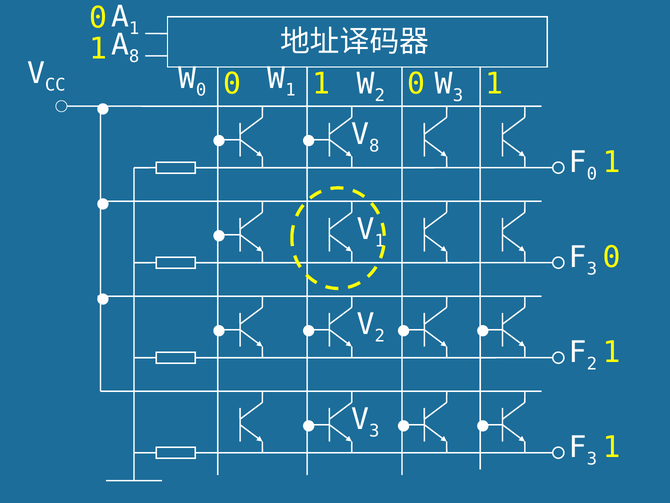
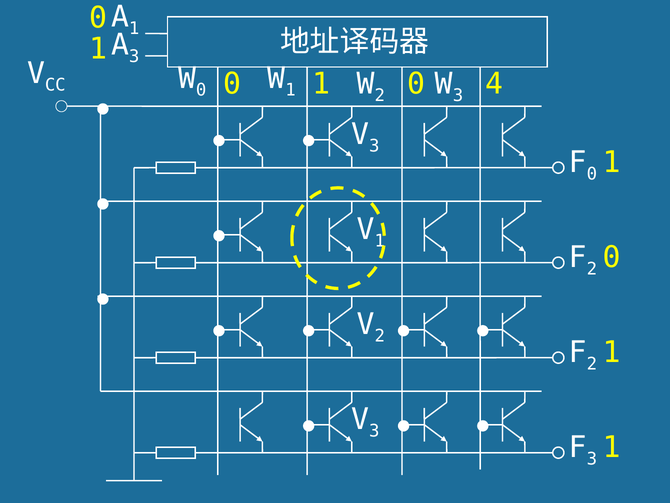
8 at (134, 56): 8 -> 3
1 0 1: 1 -> 4
8 at (374, 146): 8 -> 3
3 at (592, 269): 3 -> 2
